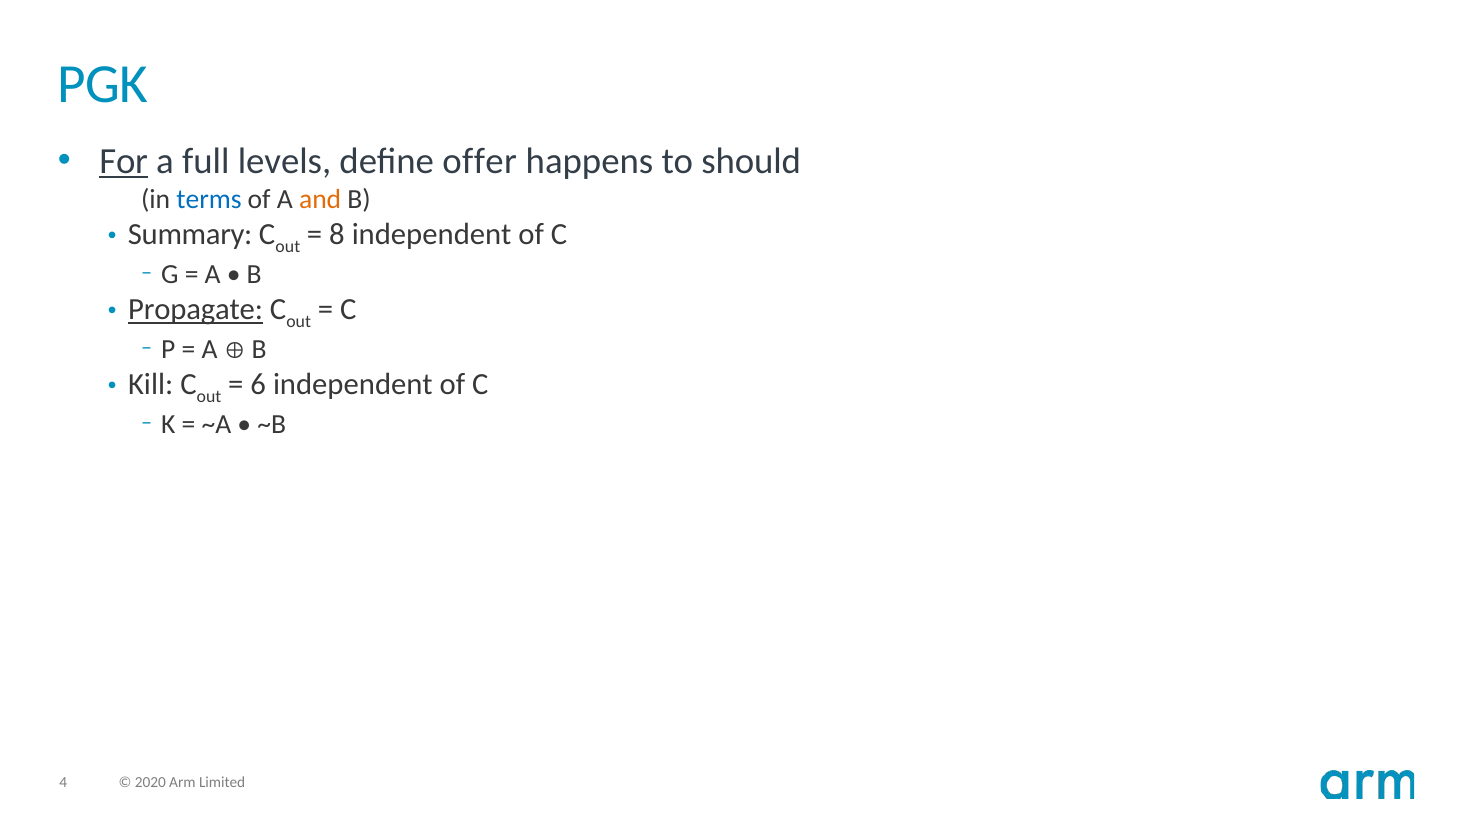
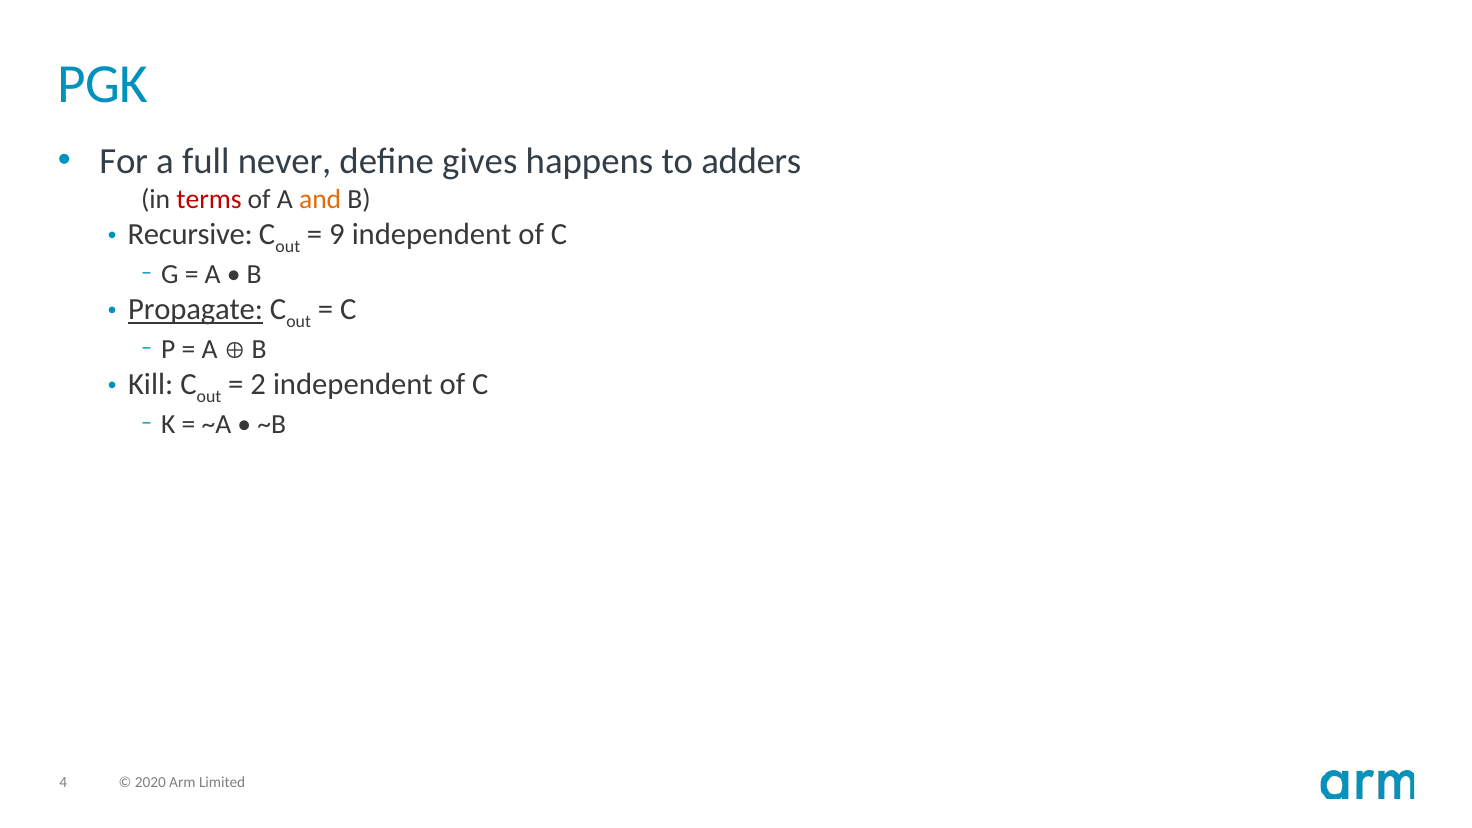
For underline: present -> none
levels: levels -> never
offer: offer -> gives
should: should -> adders
terms colour: blue -> red
Summary: Summary -> Recursive
8: 8 -> 9
6: 6 -> 2
